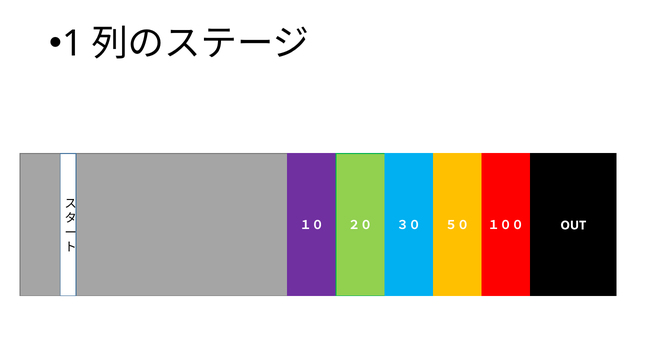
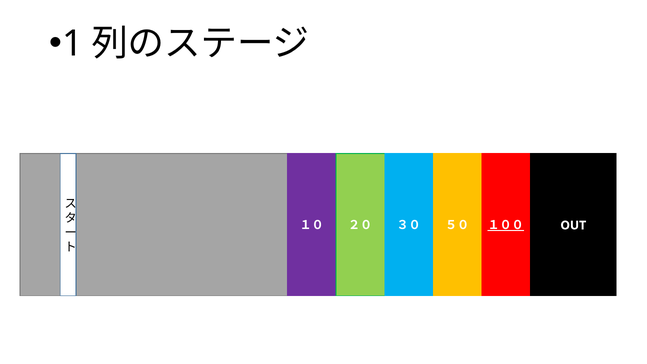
１００ underline: none -> present
